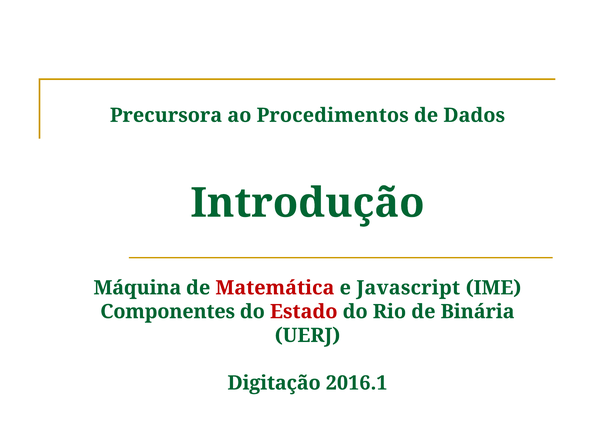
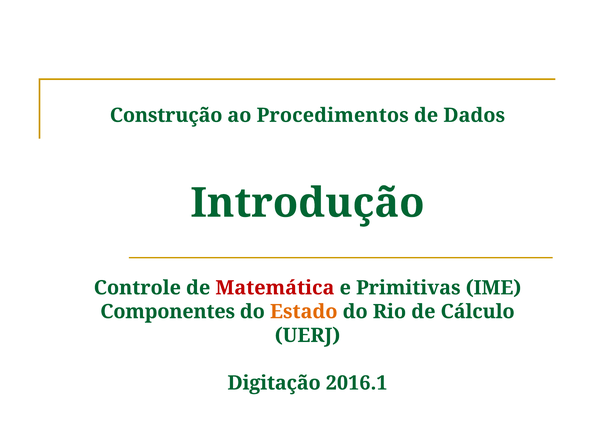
Precursora: Precursora -> Construção
Máquina: Máquina -> Controle
Javascript: Javascript -> Primitivas
Estado colour: red -> orange
Binária: Binária -> Cálculo
